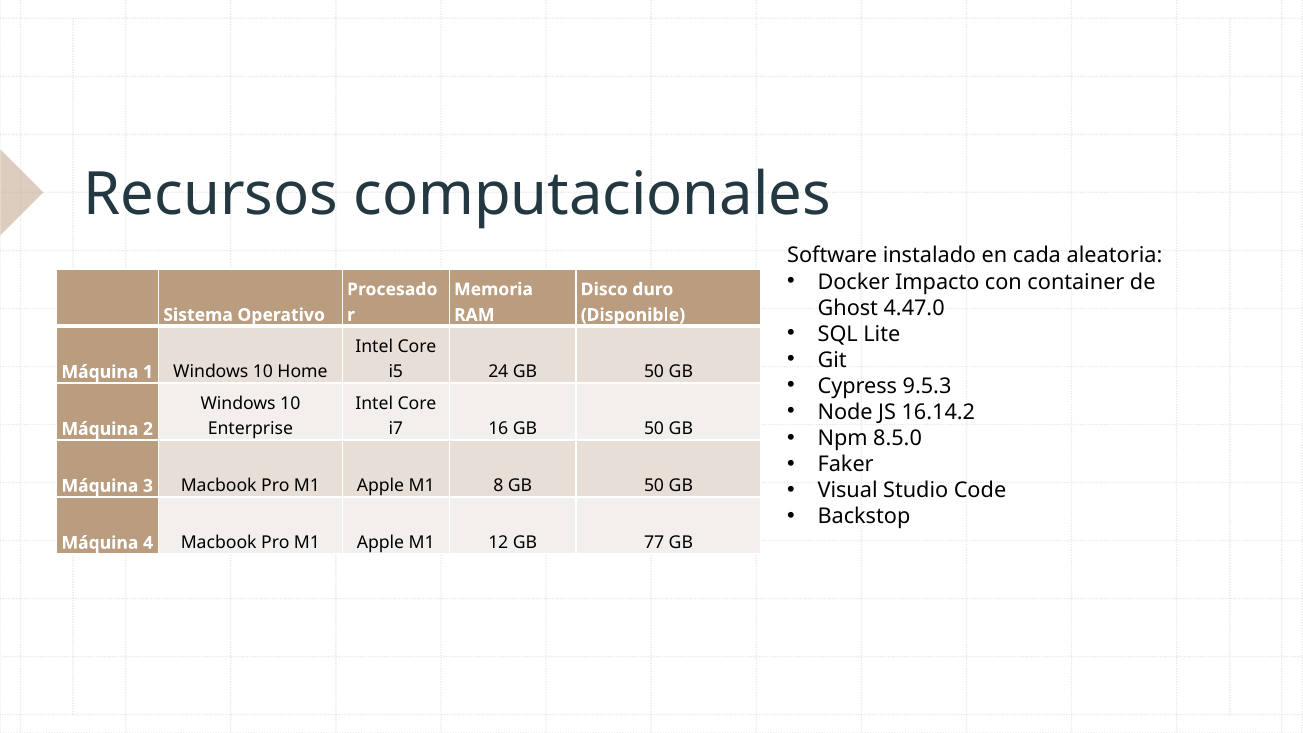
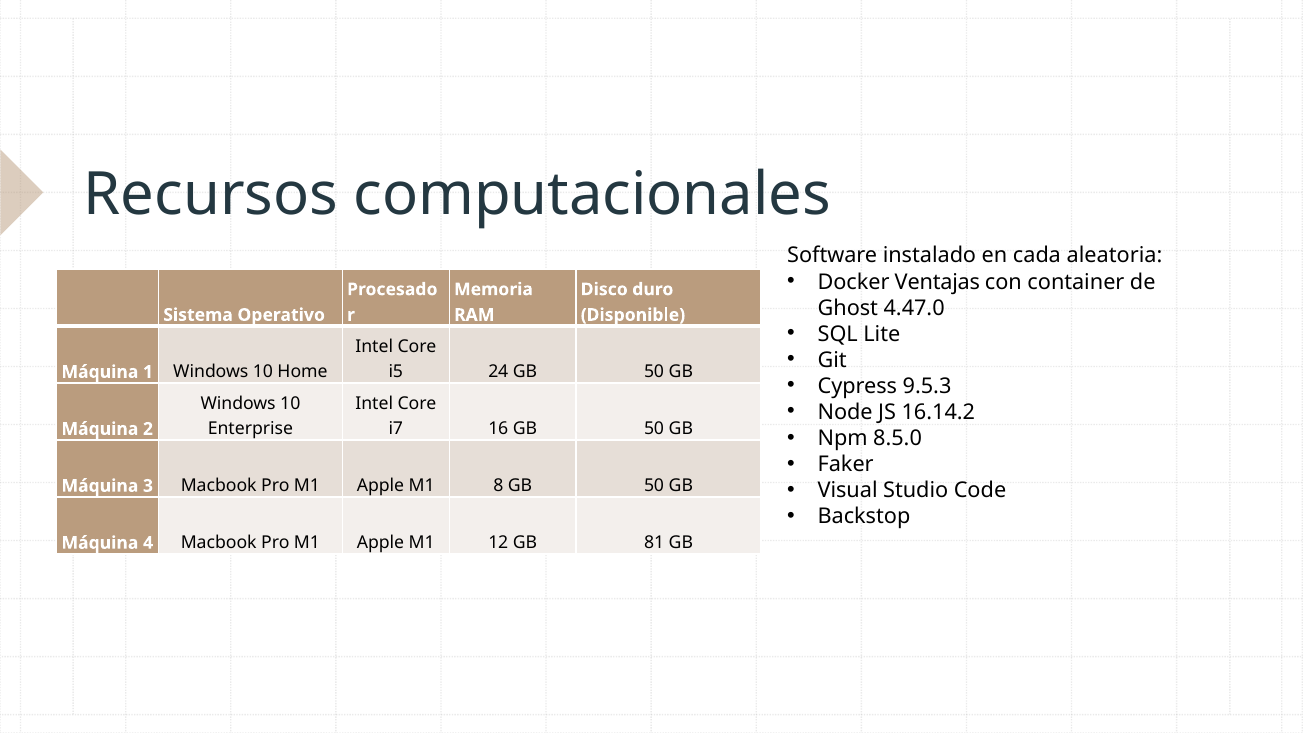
Impacto: Impacto -> Ventajas
77: 77 -> 81
